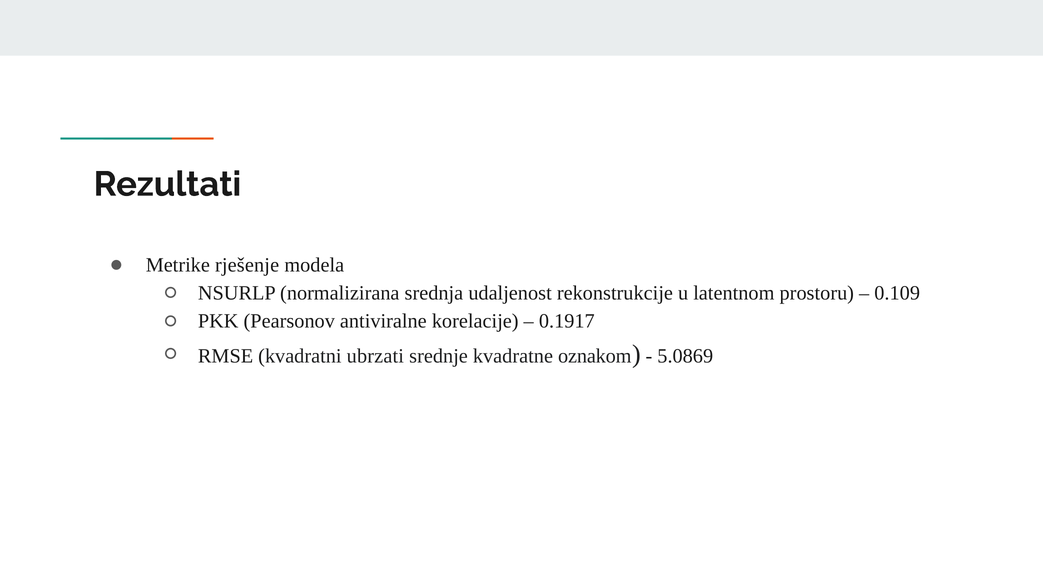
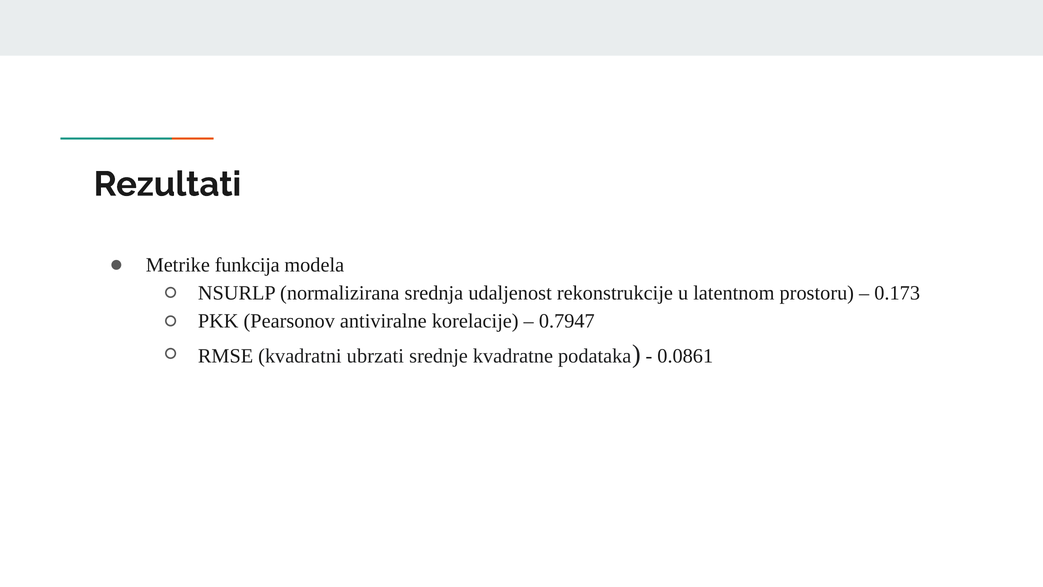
rješenje: rješenje -> funkcija
0.109: 0.109 -> 0.173
0.1917: 0.1917 -> 0.7947
oznakom: oznakom -> podataka
5.0869: 5.0869 -> 0.0861
